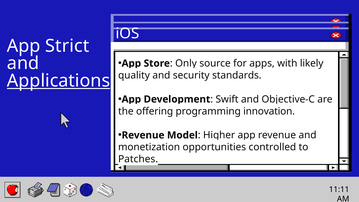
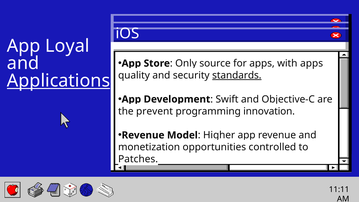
Strict: Strict -> Loyal
with likely: likely -> apps
standards underline: none -> present
offering: offering -> prevent
